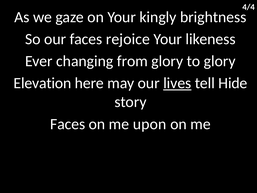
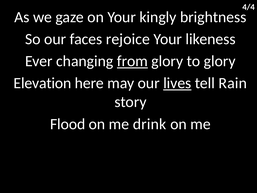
from underline: none -> present
Hide: Hide -> Rain
Faces at (68, 124): Faces -> Flood
upon: upon -> drink
